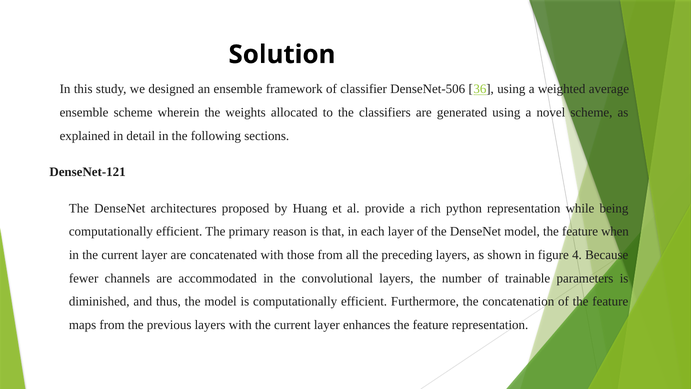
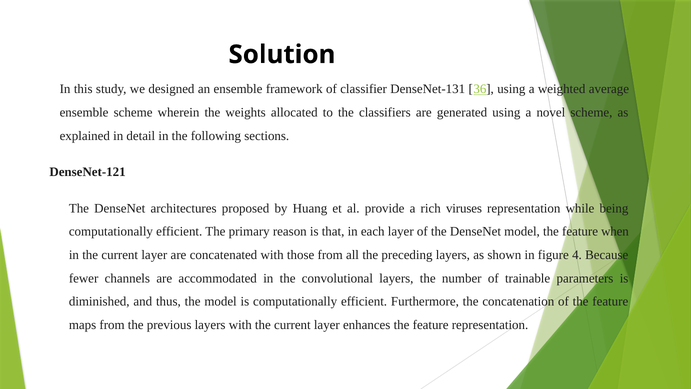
DenseNet-506: DenseNet-506 -> DenseNet-131
python: python -> viruses
